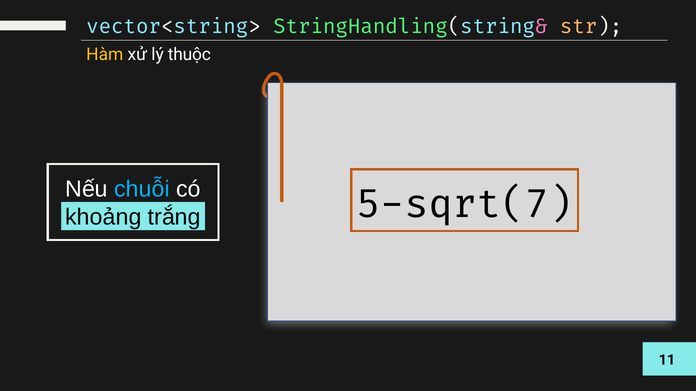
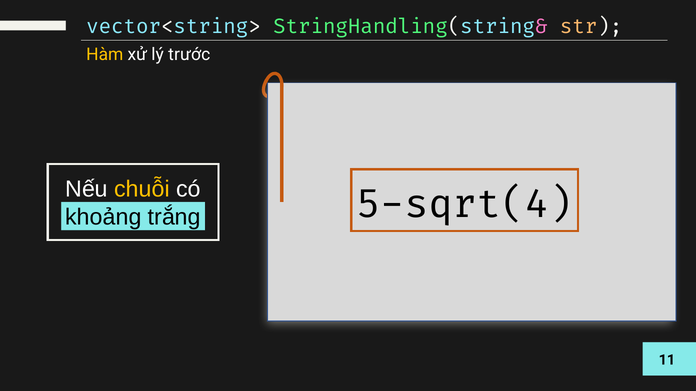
thuộc: thuộc -> trước
chuỗi colour: light blue -> yellow
5-sqrt(7: 5-sqrt(7 -> 5-sqrt(4
